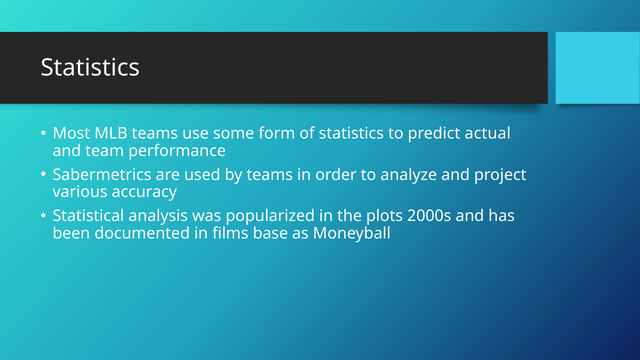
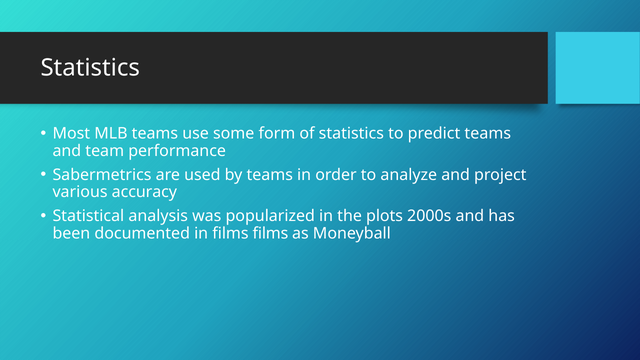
predict actual: actual -> teams
films base: base -> films
